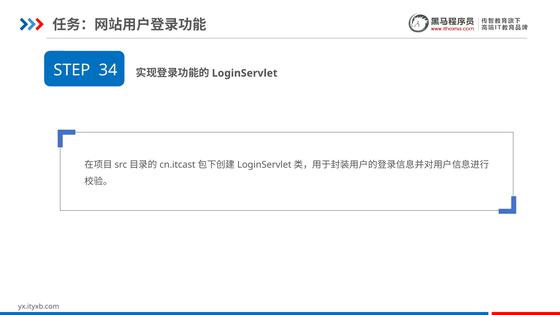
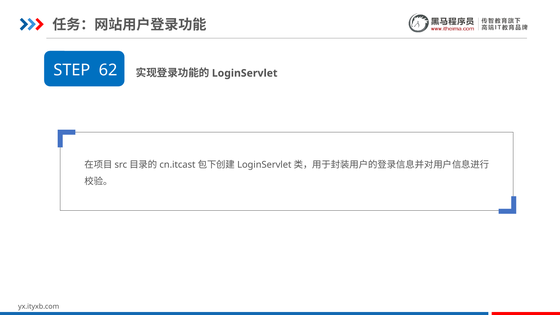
34: 34 -> 62
